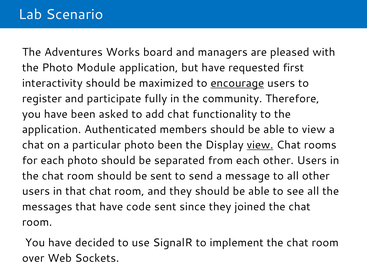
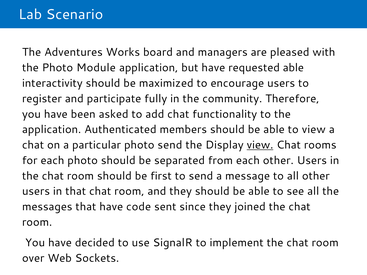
requested first: first -> able
encourage underline: present -> none
photo been: been -> send
be sent: sent -> first
